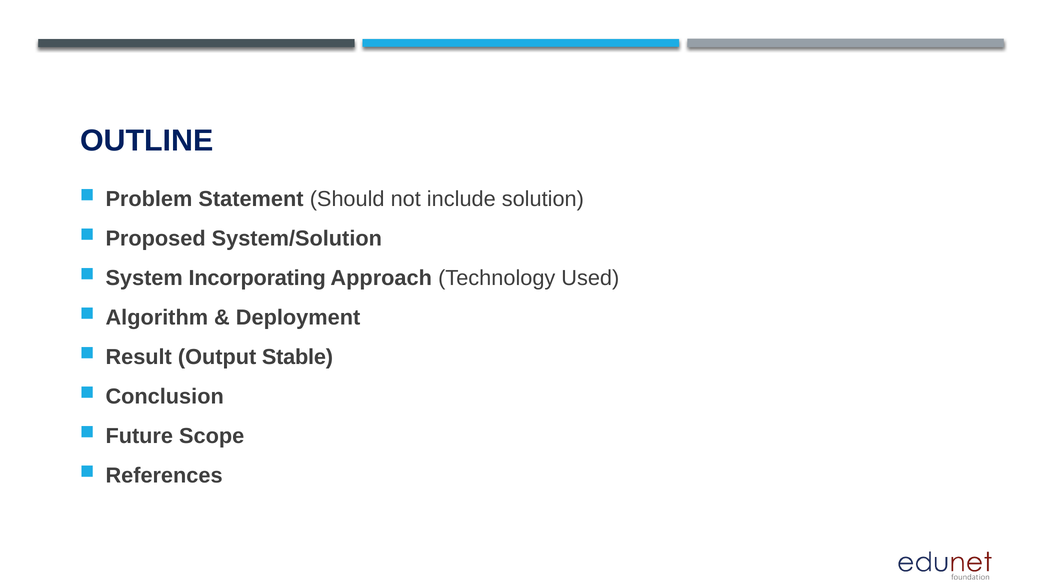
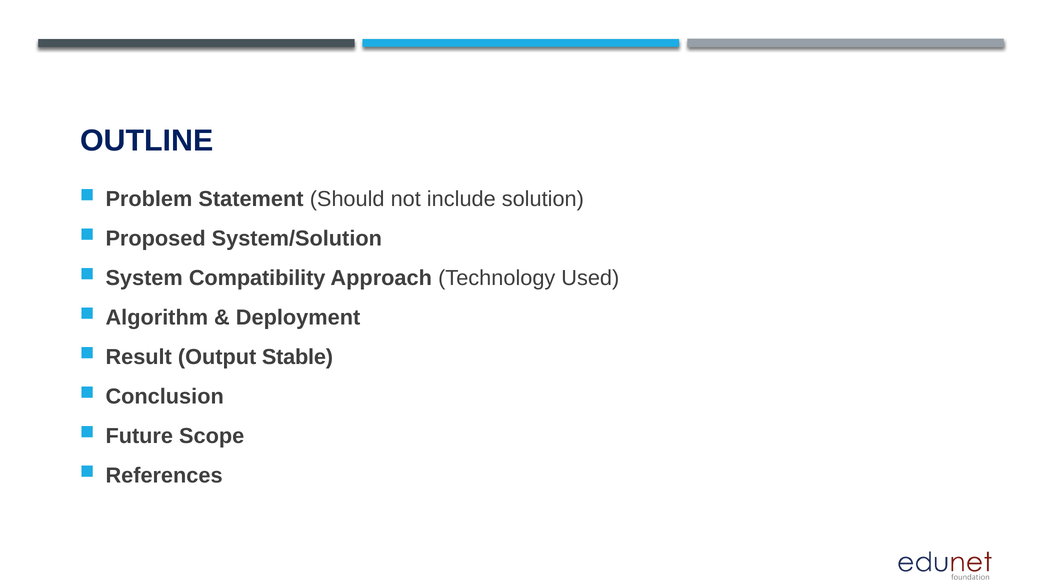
Incorporating: Incorporating -> Compatibility
